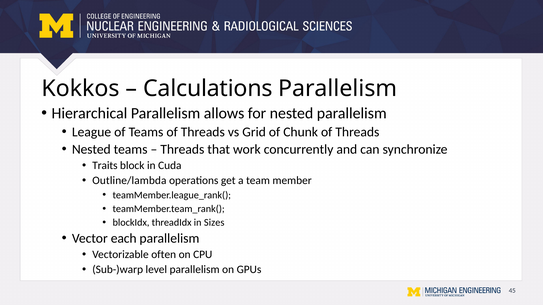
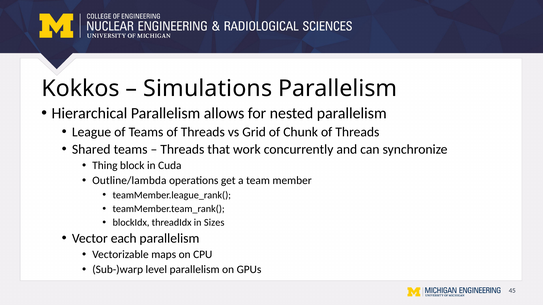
Calculations: Calculations -> Simulations
Nested at (91, 150): Nested -> Shared
Traits: Traits -> Thing
often: often -> maps
